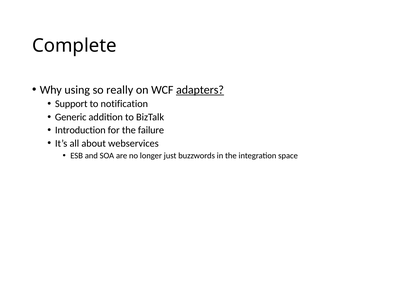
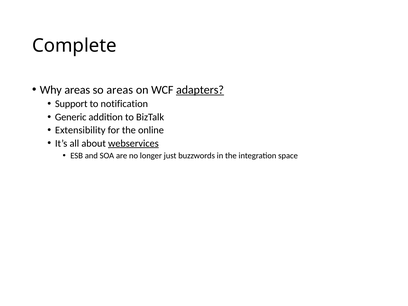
Why using: using -> areas
so really: really -> areas
Introduction: Introduction -> Extensibility
failure: failure -> online
webservices underline: none -> present
